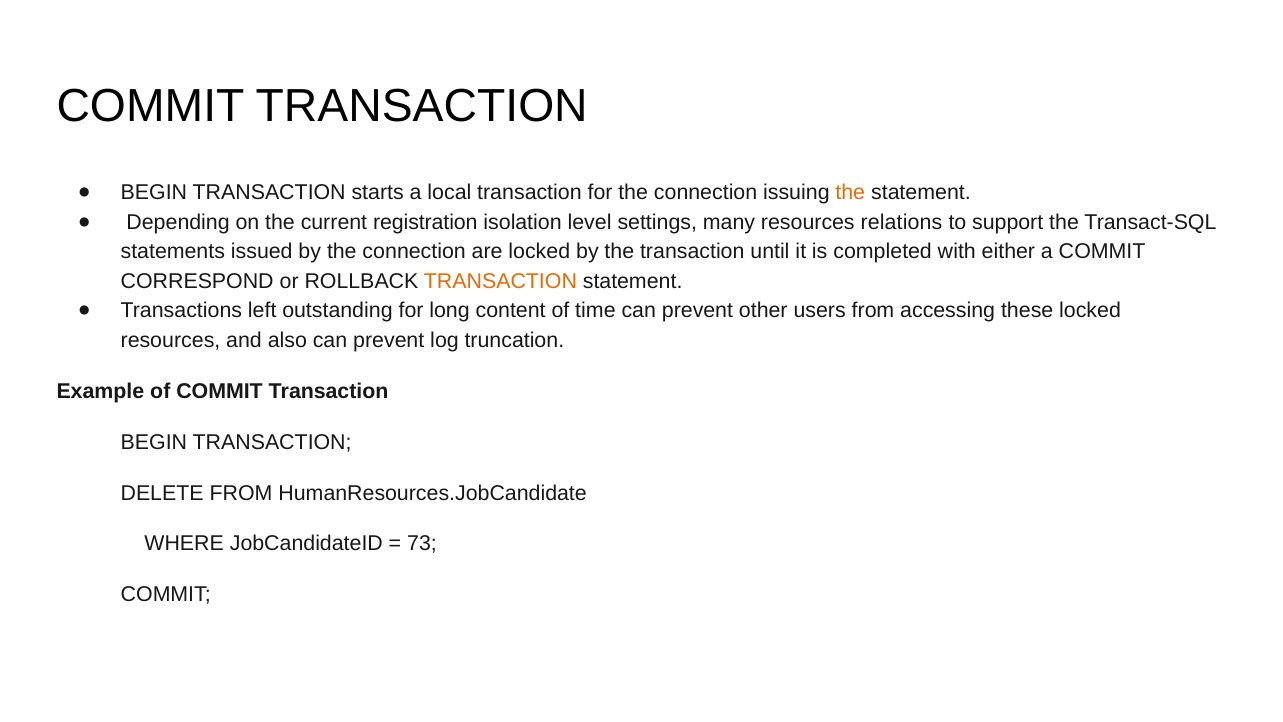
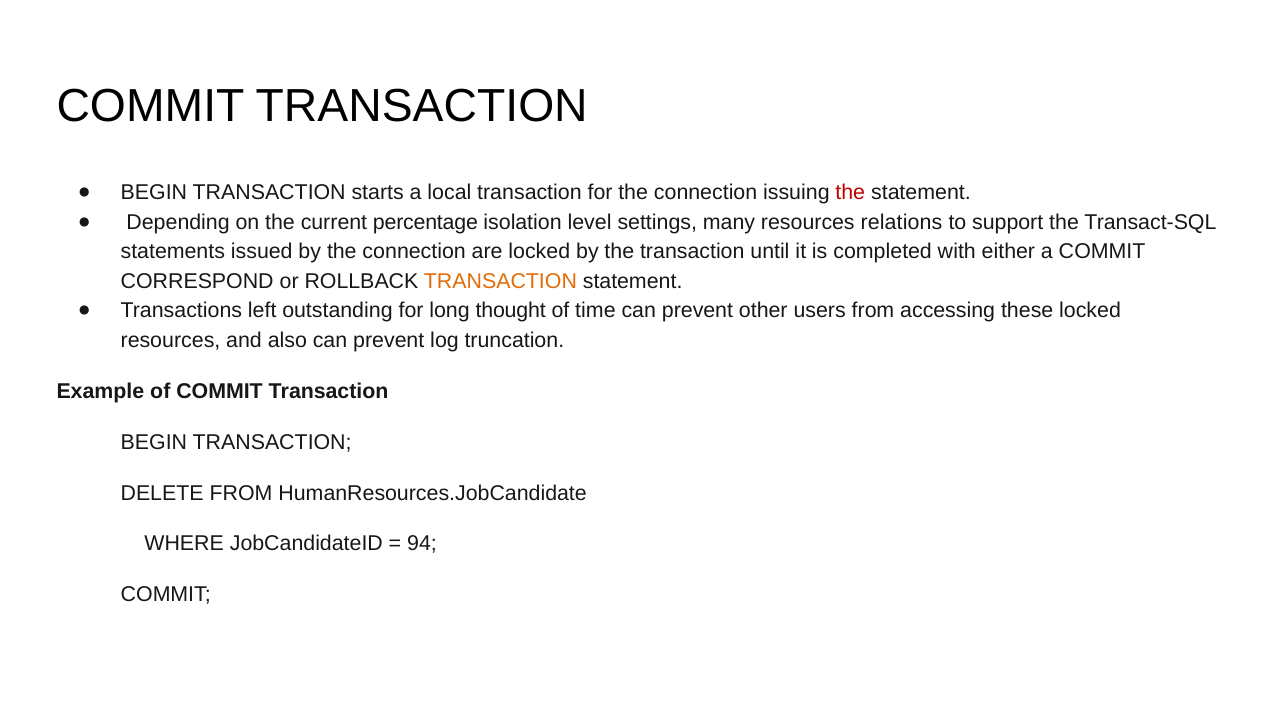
the at (850, 193) colour: orange -> red
registration: registration -> percentage
content: content -> thought
73: 73 -> 94
